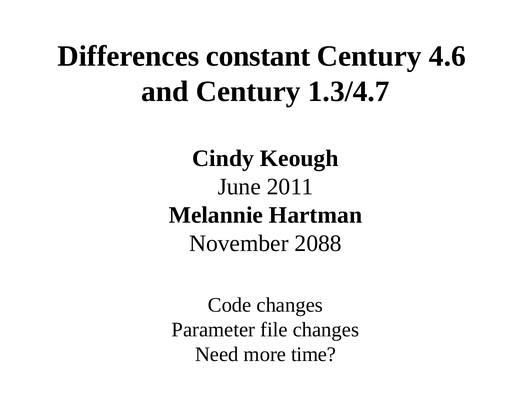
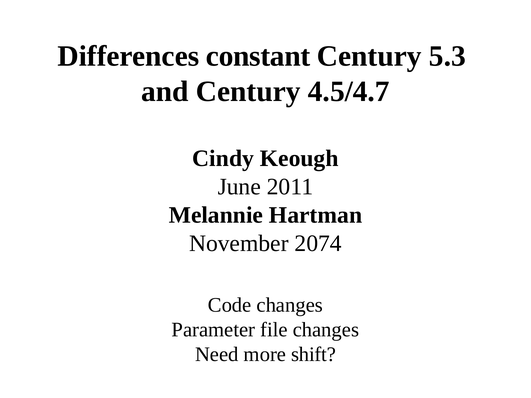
4.6: 4.6 -> 5.3
1.3/4.7: 1.3/4.7 -> 4.5/4.7
2088: 2088 -> 2074
time: time -> shift
